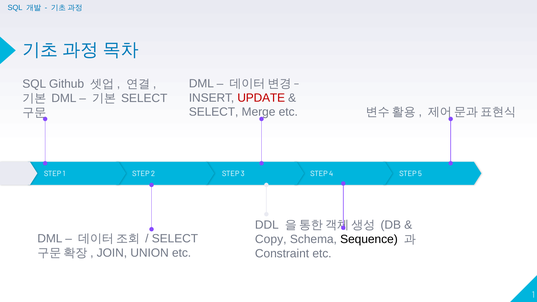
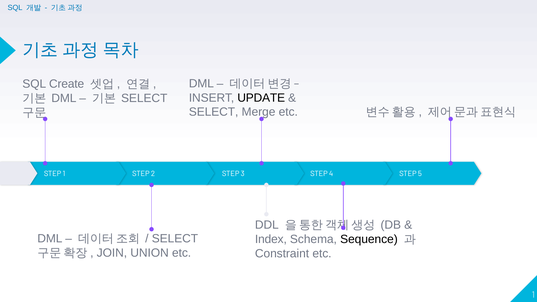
Github: Github -> Create
UPDATE colour: red -> black
Copy: Copy -> Index
